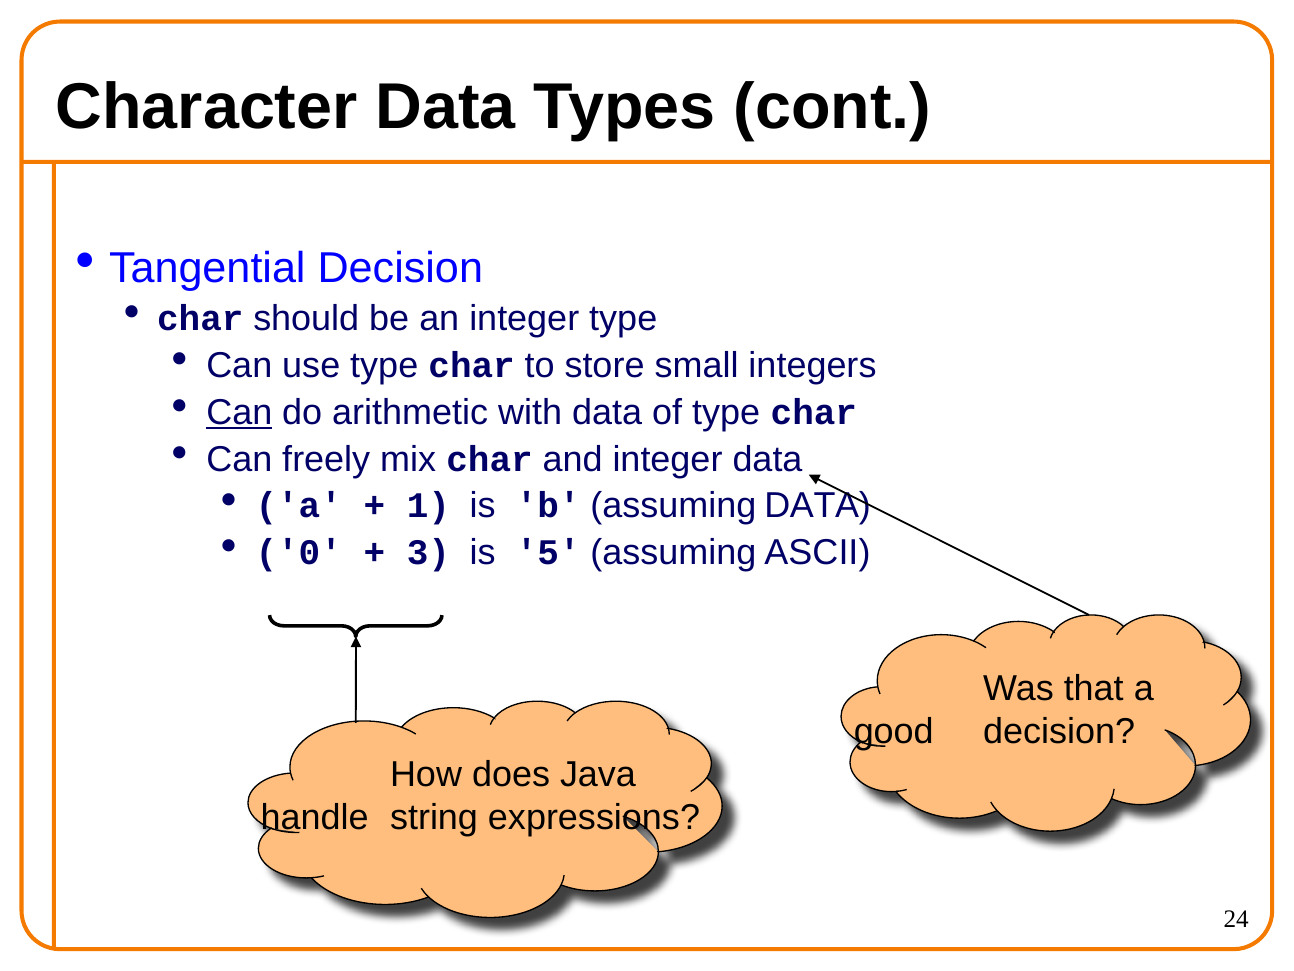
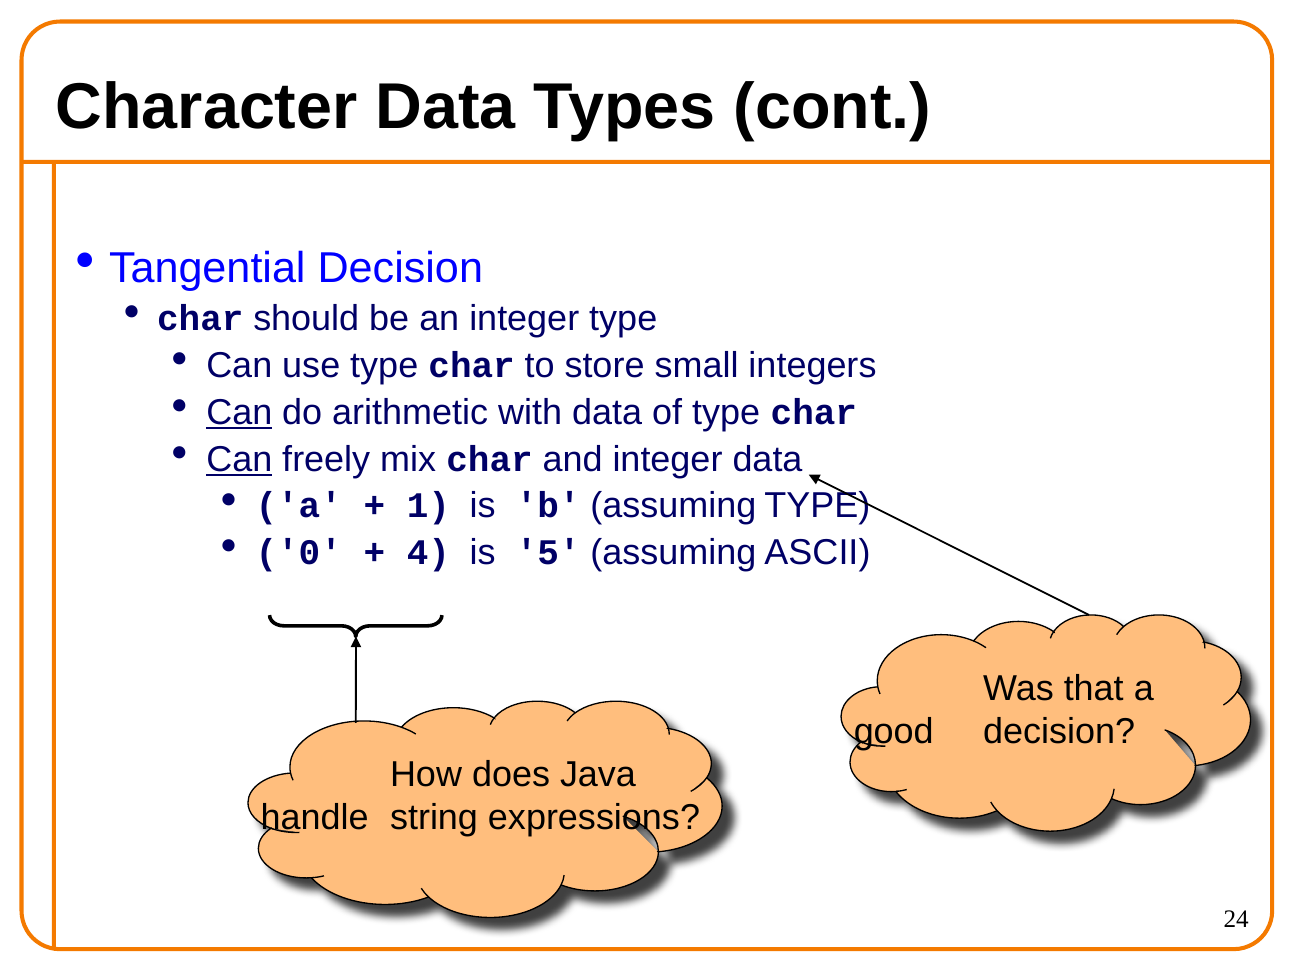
Can at (239, 459) underline: none -> present
assuming DATA: DATA -> TYPE
3: 3 -> 4
